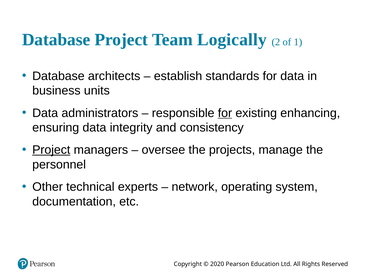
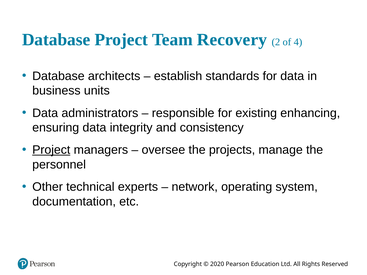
Logically: Logically -> Recovery
1: 1 -> 4
for at (225, 113) underline: present -> none
